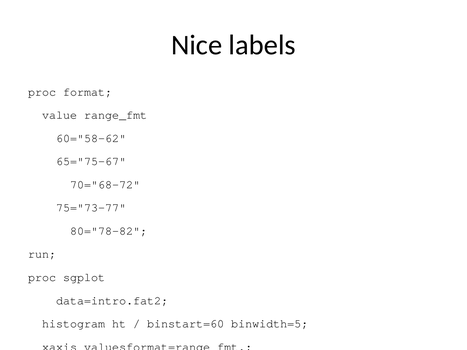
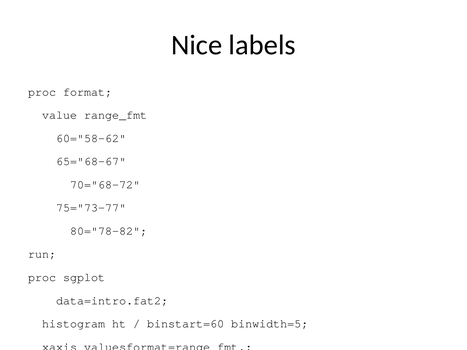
65="75-67: 65="75-67 -> 65="68-67
